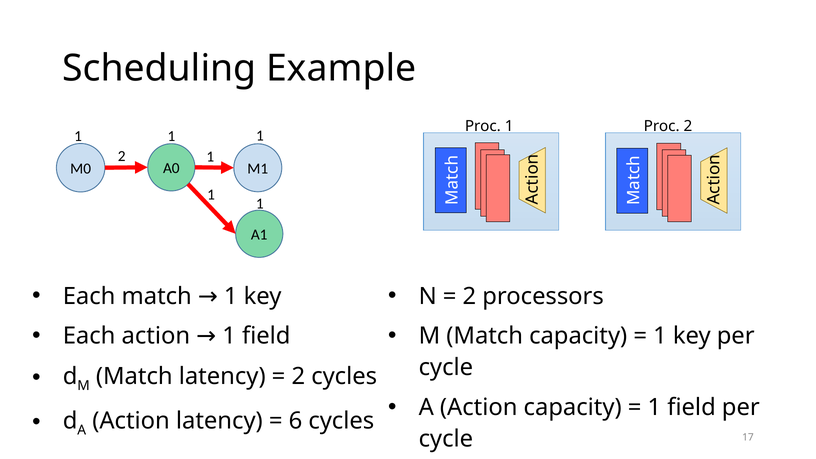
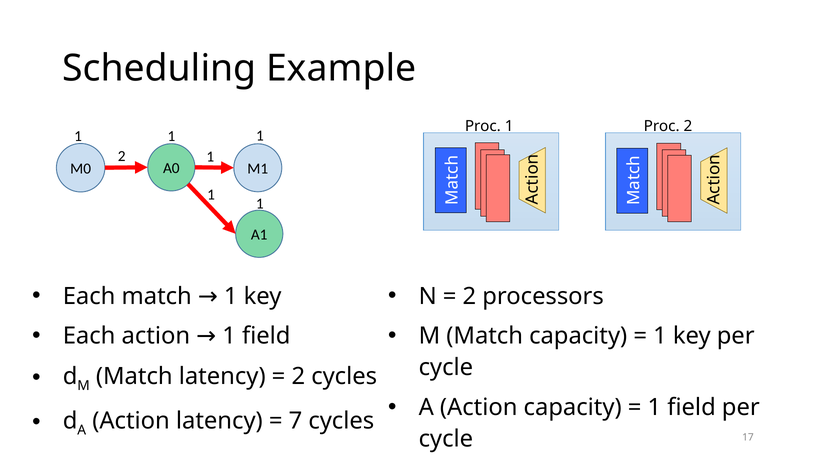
6: 6 -> 7
